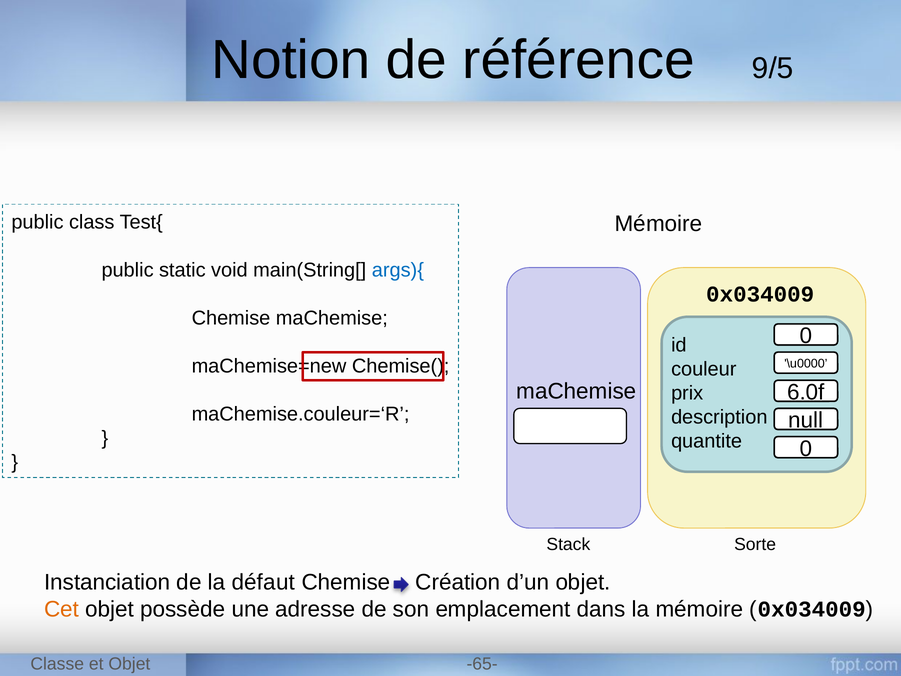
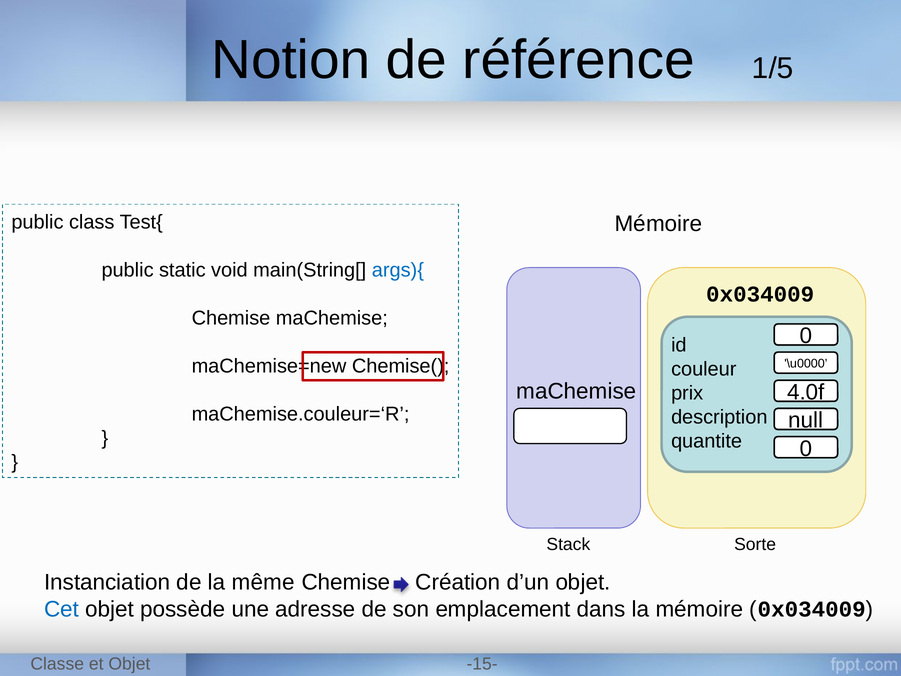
9/5: 9/5 -> 1/5
6.0f: 6.0f -> 4.0f
défaut: défaut -> même
Cet colour: orange -> blue
-65-: -65- -> -15-
